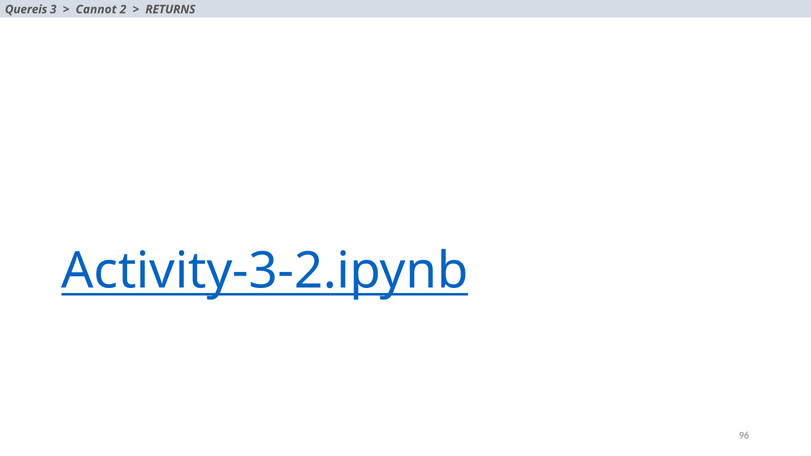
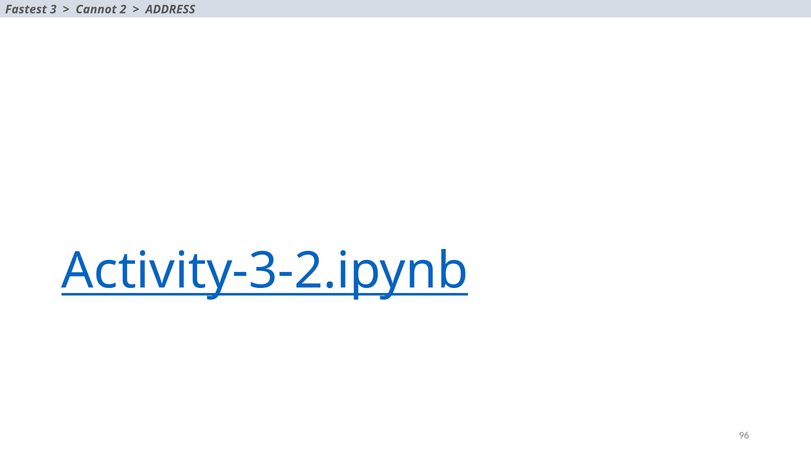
Quereis: Quereis -> Fastest
RETURNS: RETURNS -> ADDRESS
